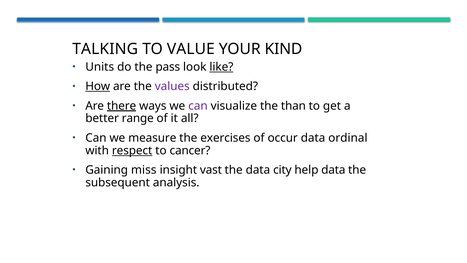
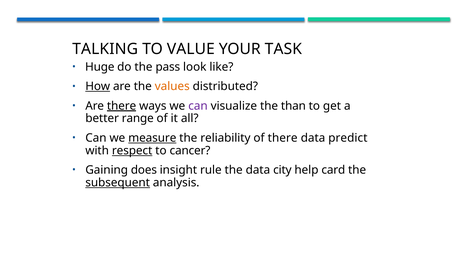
KIND: KIND -> TASK
Units: Units -> Huge
like underline: present -> none
values colour: purple -> orange
measure underline: none -> present
exercises: exercises -> reliability
of occur: occur -> there
ordinal: ordinal -> predict
miss: miss -> does
vast: vast -> rule
help data: data -> card
subsequent underline: none -> present
